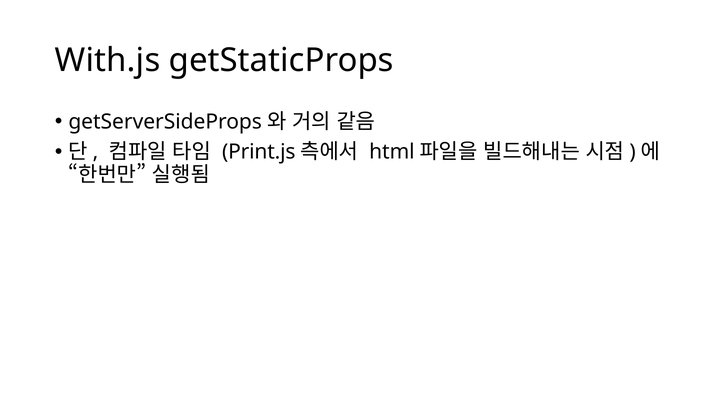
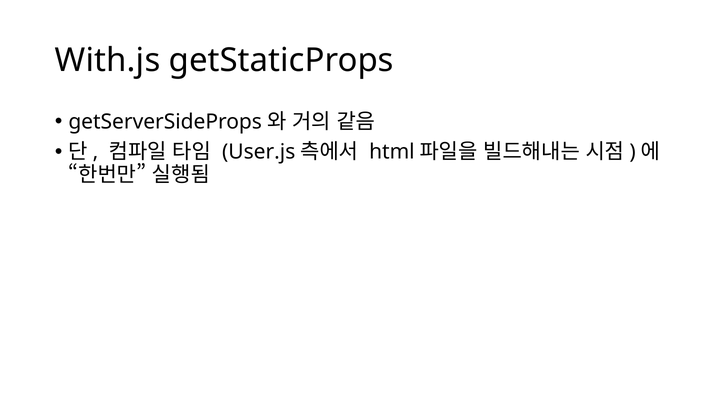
Print.js: Print.js -> User.js
